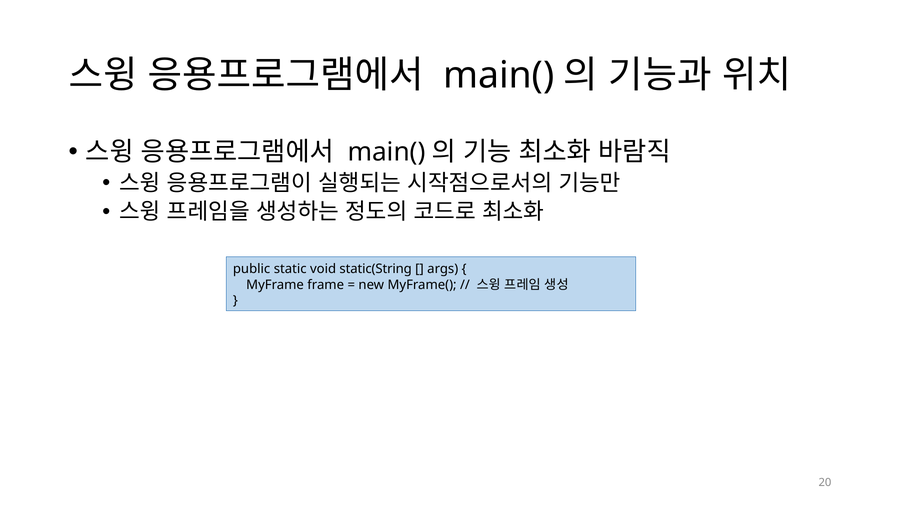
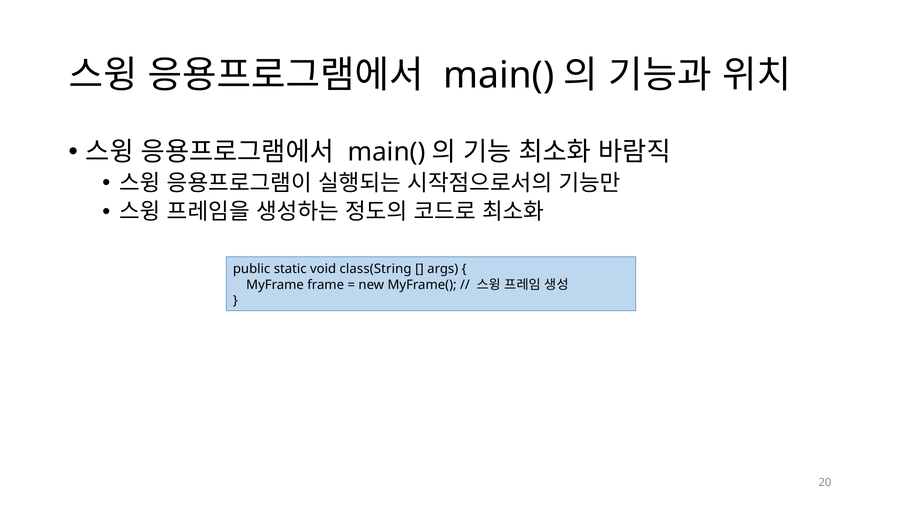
static(String: static(String -> class(String
